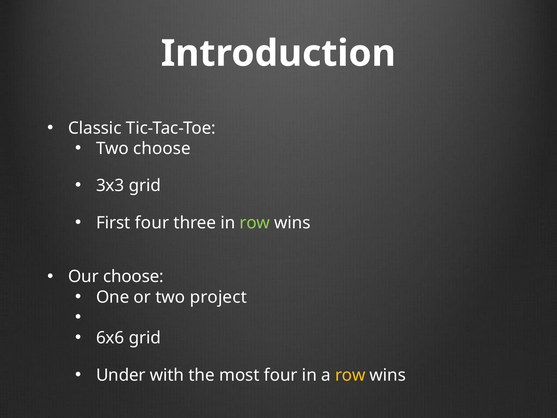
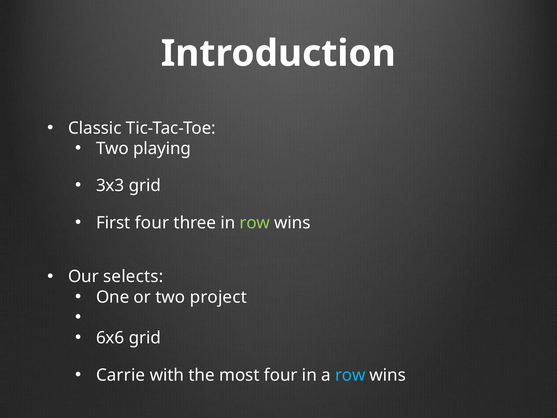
Two choose: choose -> playing
Our choose: choose -> selects
Under: Under -> Carrie
row at (350, 375) colour: yellow -> light blue
